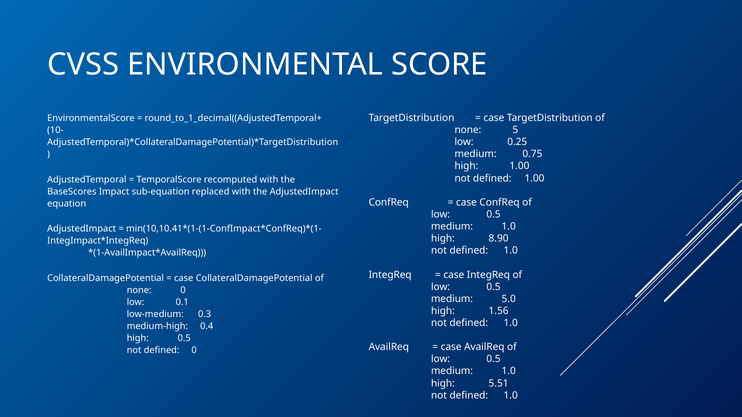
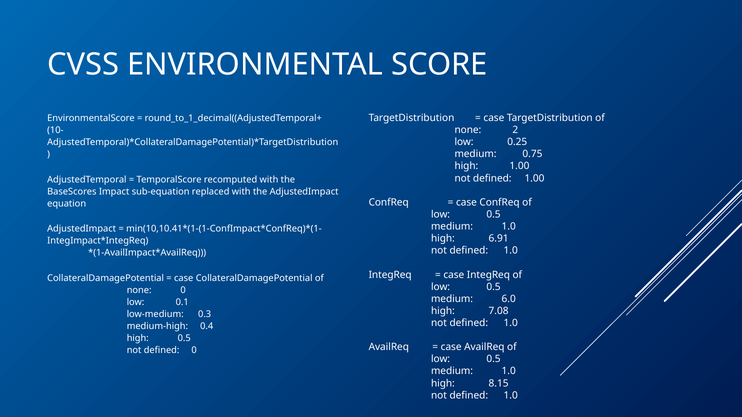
5: 5 -> 2
8.90: 8.90 -> 6.91
5.0: 5.0 -> 6.0
1.56: 1.56 -> 7.08
5.51: 5.51 -> 8.15
